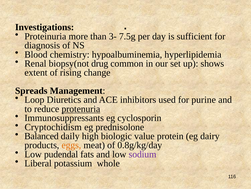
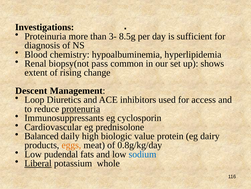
7.5g: 7.5g -> 8.5g
drug: drug -> pass
Spreads: Spreads -> Descent
purine: purine -> access
Cryptochidism: Cryptochidism -> Cardiovascular
sodium colour: purple -> blue
Liberal underline: none -> present
